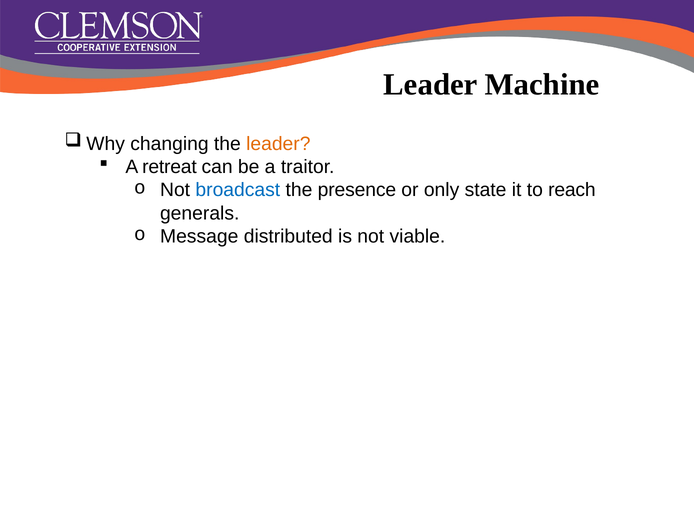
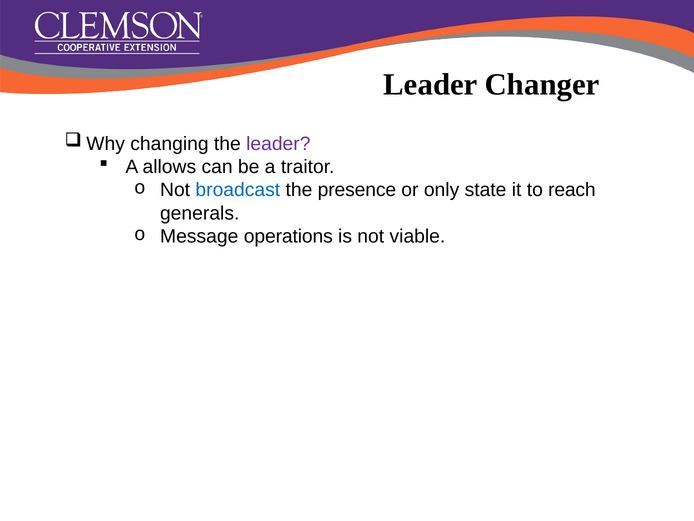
Machine: Machine -> Changer
leader at (278, 144) colour: orange -> purple
retreat: retreat -> allows
distributed: distributed -> operations
